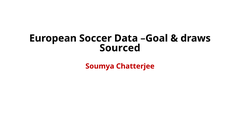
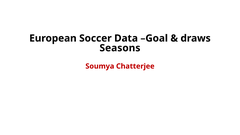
Sourced: Sourced -> Seasons
